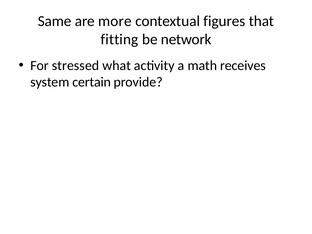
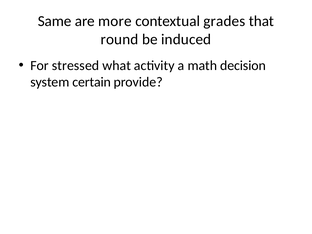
figures: figures -> grades
fitting: fitting -> round
network: network -> induced
receives: receives -> decision
